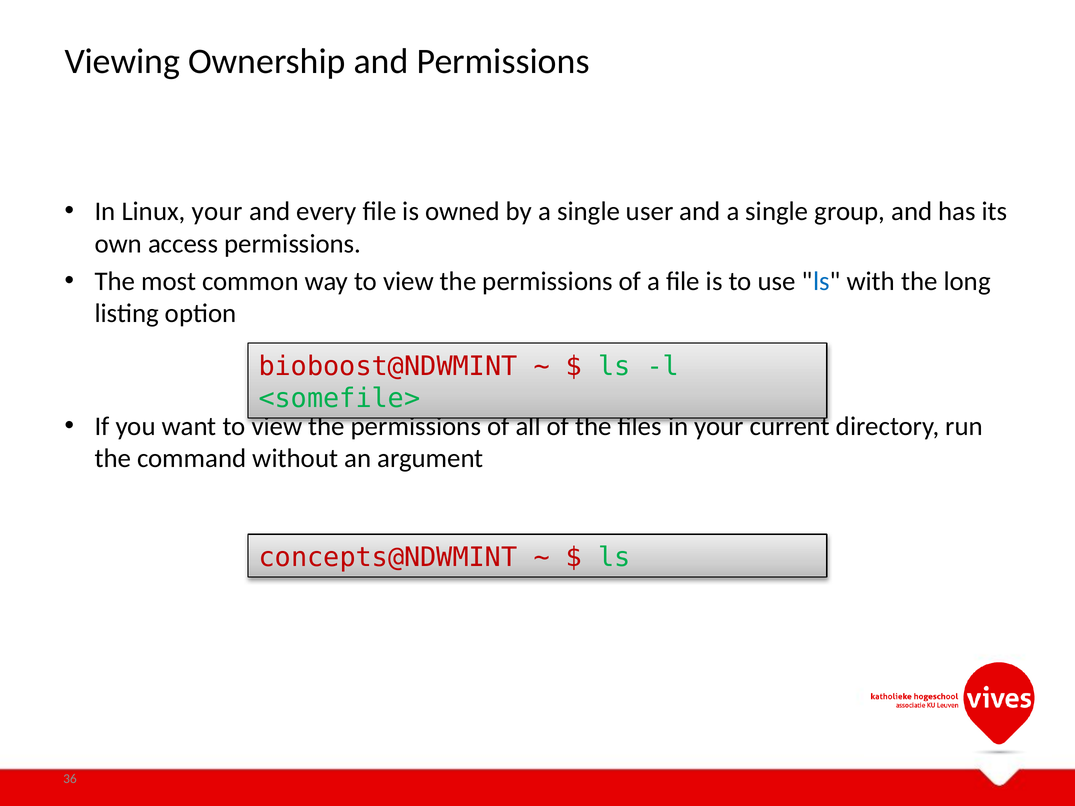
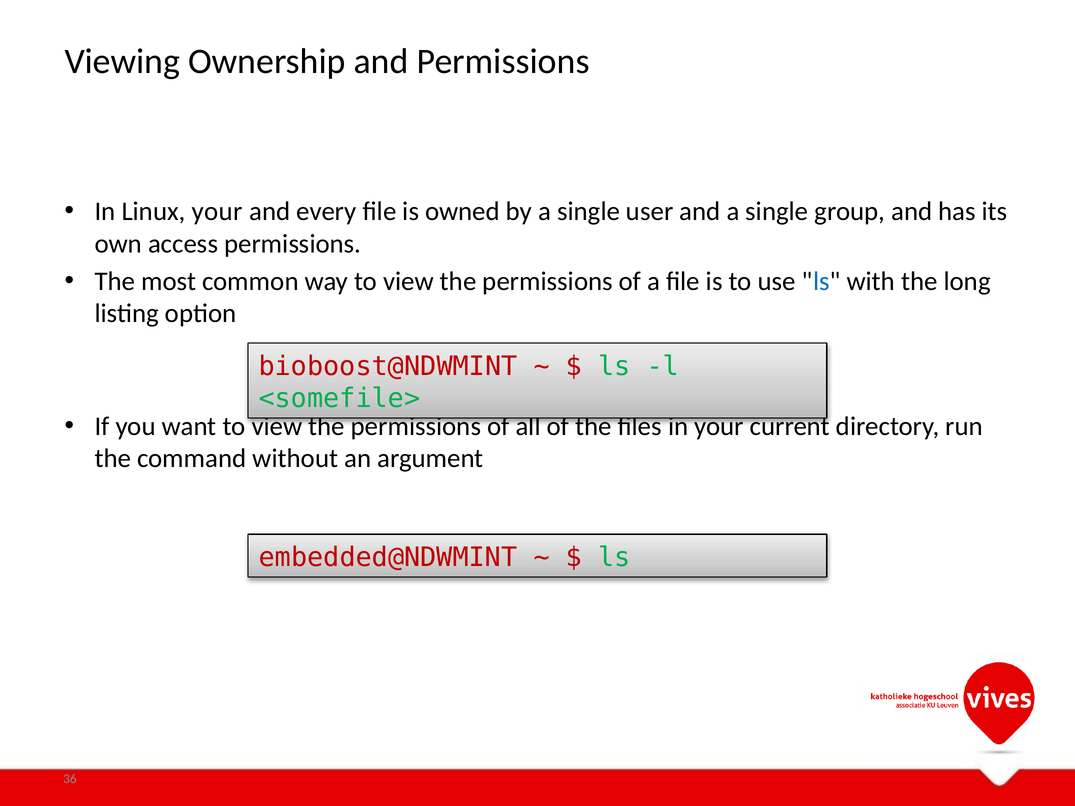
concepts@NDWMINT: concepts@NDWMINT -> embedded@NDWMINT
